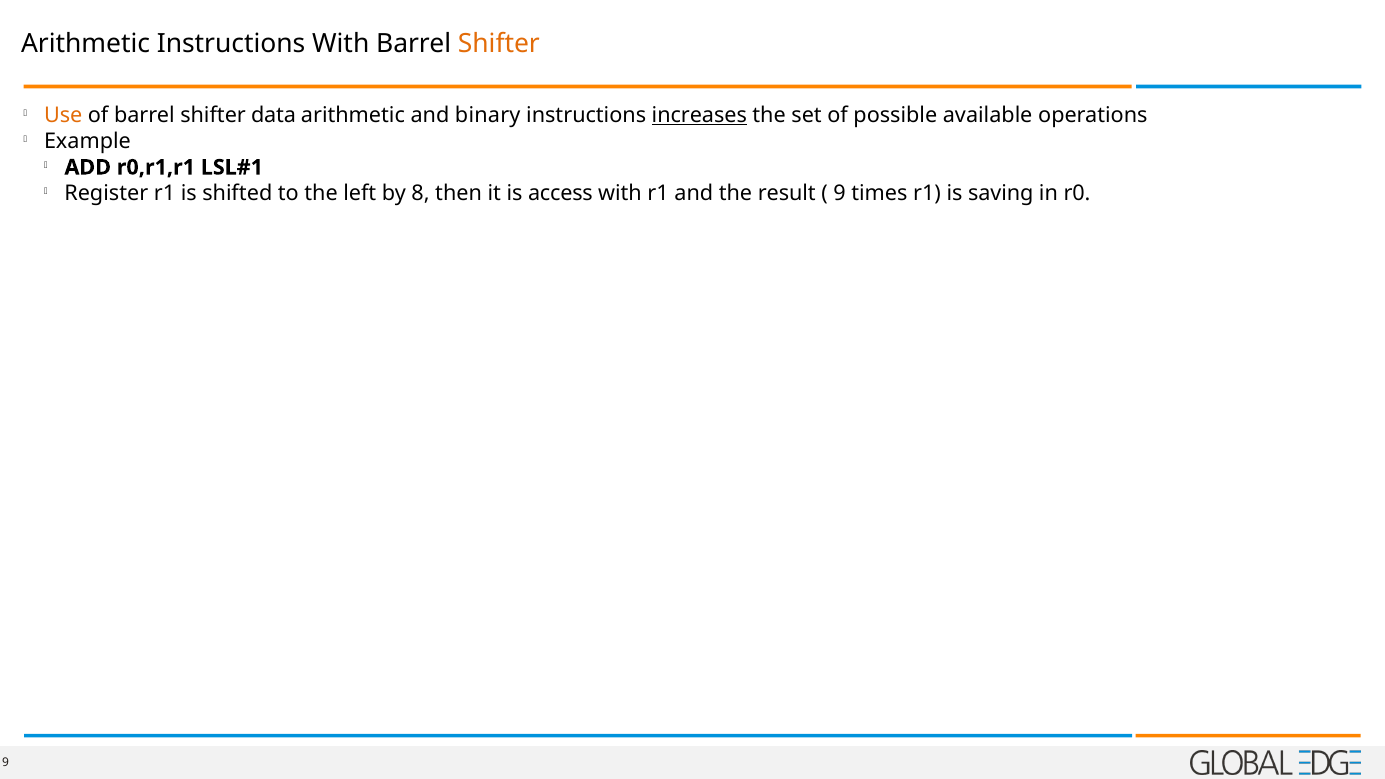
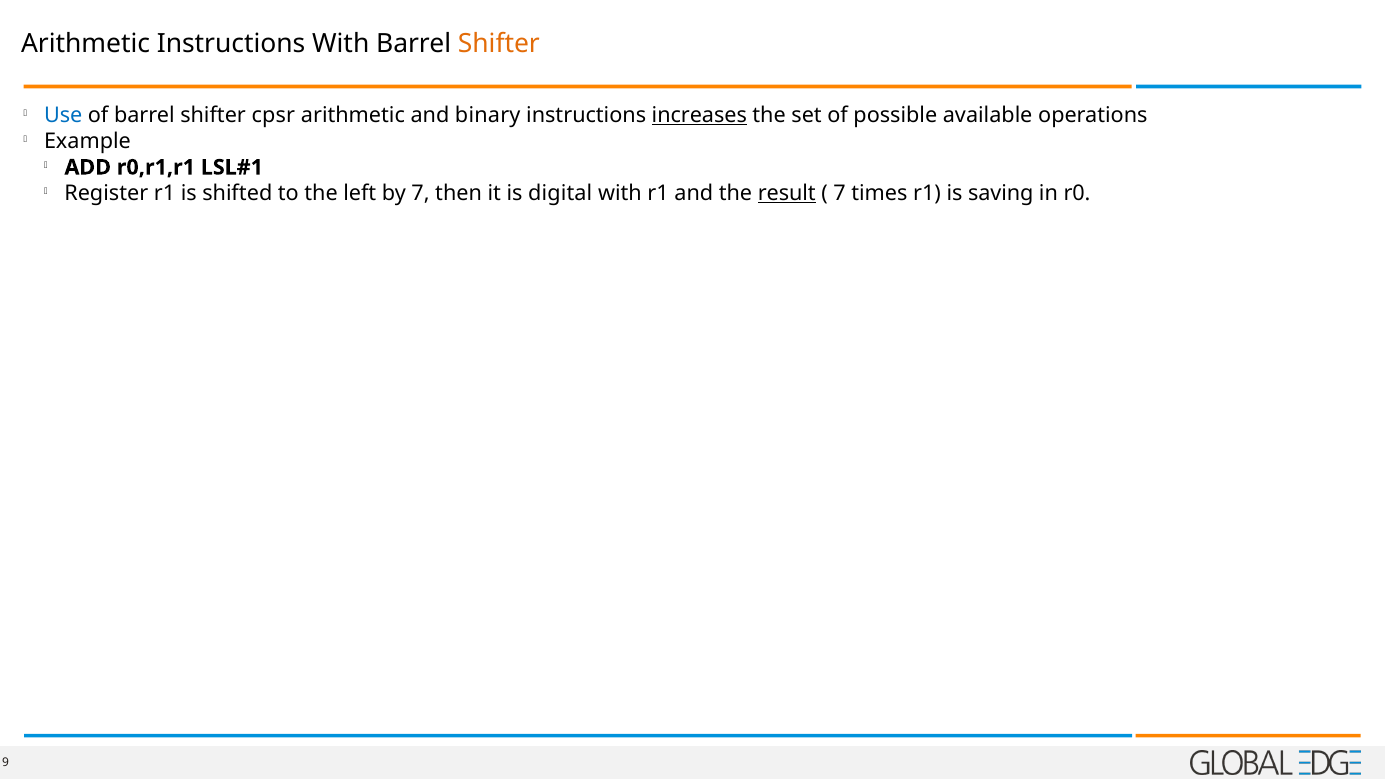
Use colour: orange -> blue
data: data -> cpsr
by 8: 8 -> 7
access: access -> digital
result underline: none -> present
9 at (840, 193): 9 -> 7
